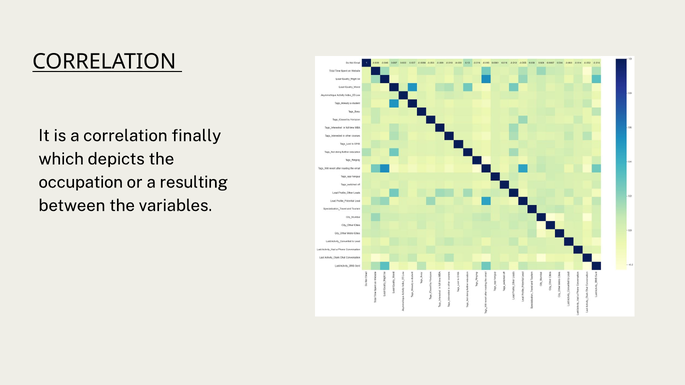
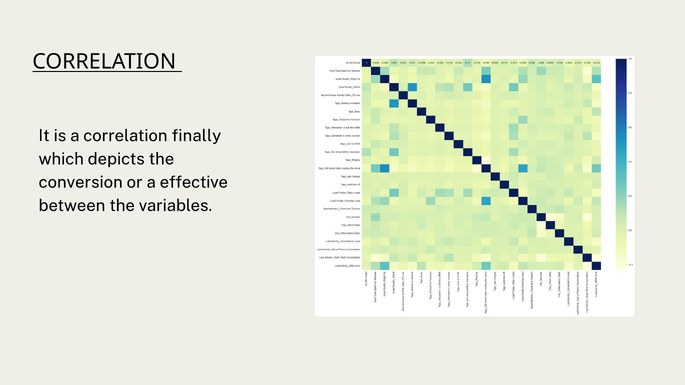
occupation: occupation -> conversion
resulting: resulting -> effective
